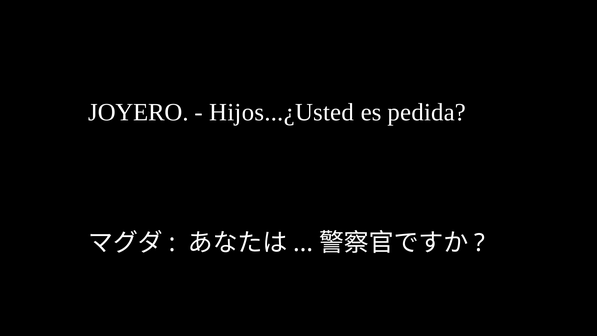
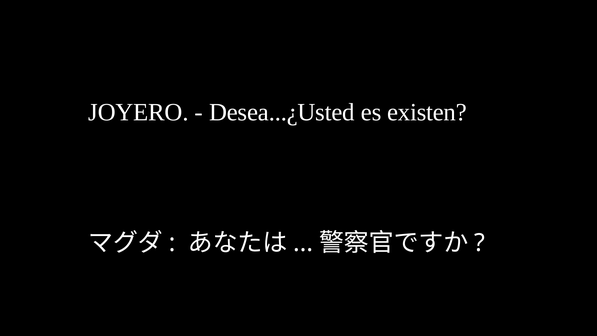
Hijos...¿Usted: Hijos...¿Usted -> Desea...¿Usted
pedida: pedida -> existen
